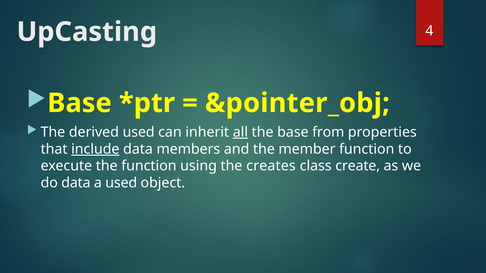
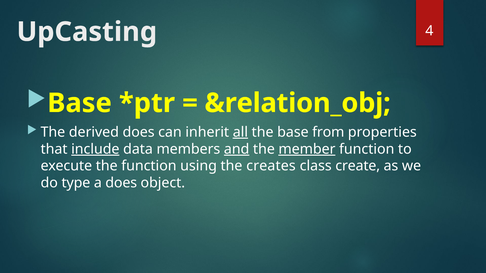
&pointer_obj: &pointer_obj -> &relation_obj
derived used: used -> does
and underline: none -> present
member underline: none -> present
do data: data -> type
a used: used -> does
